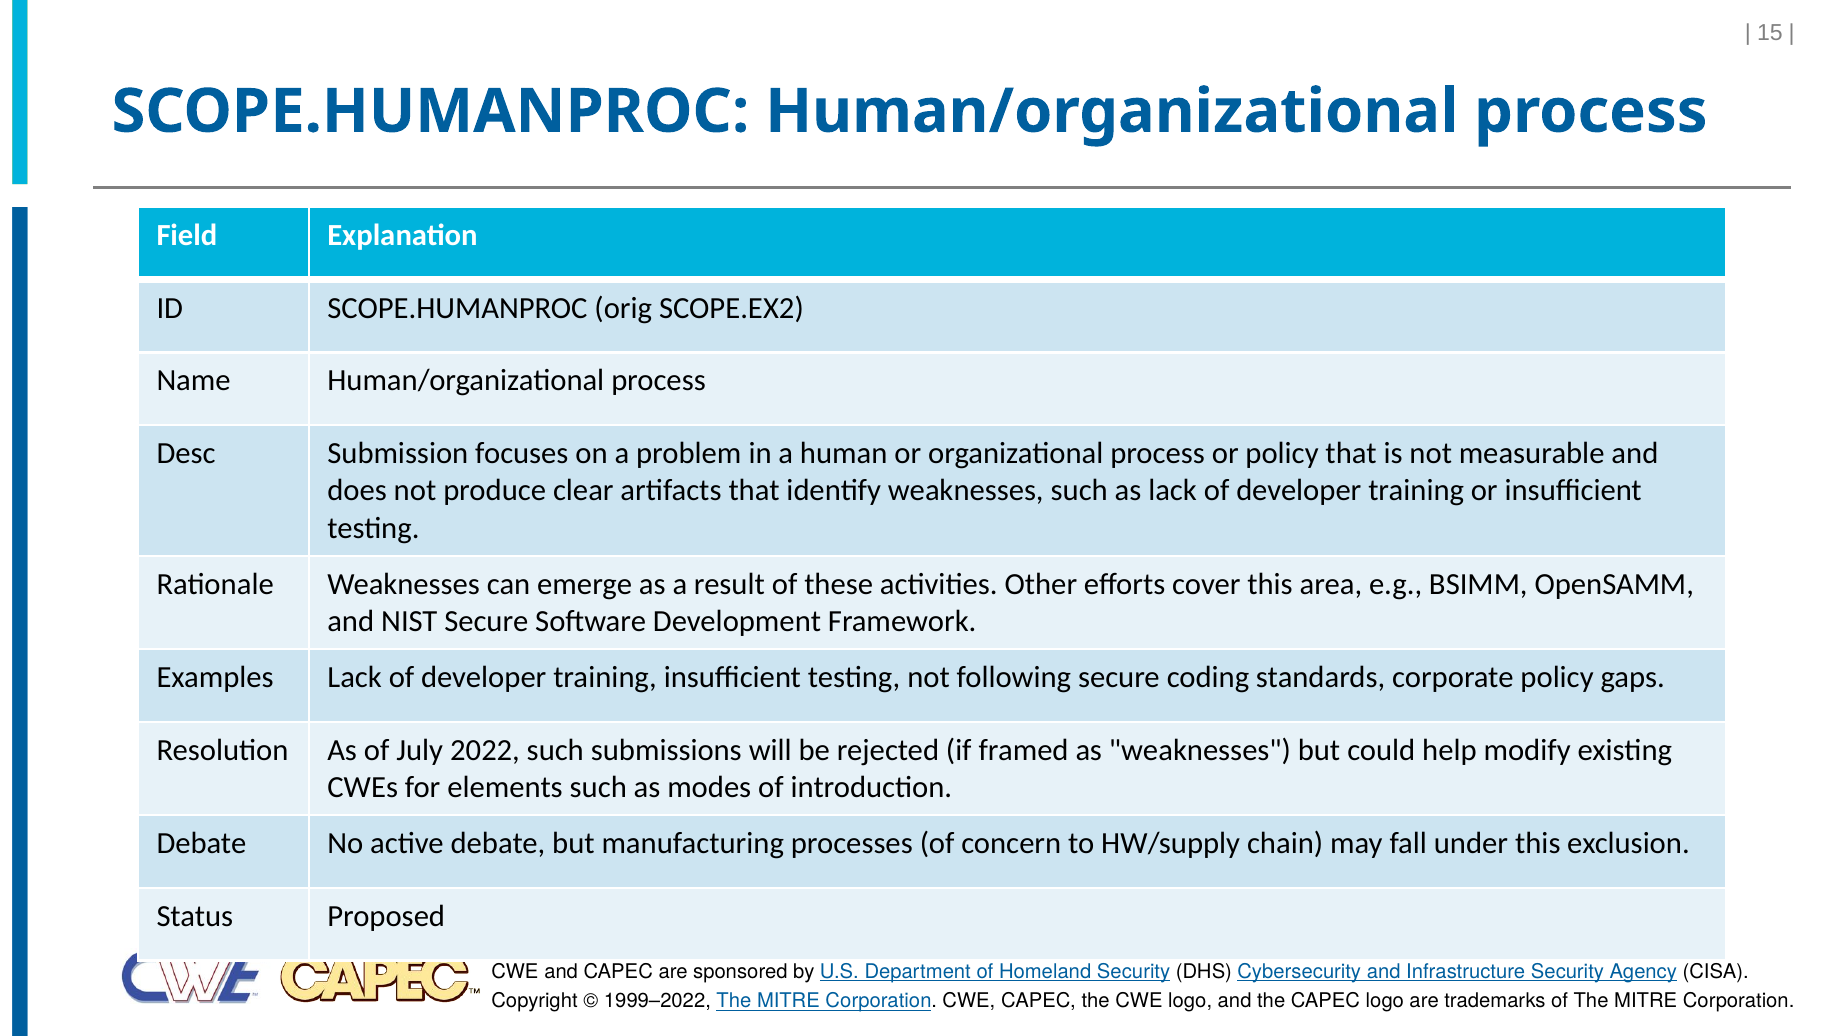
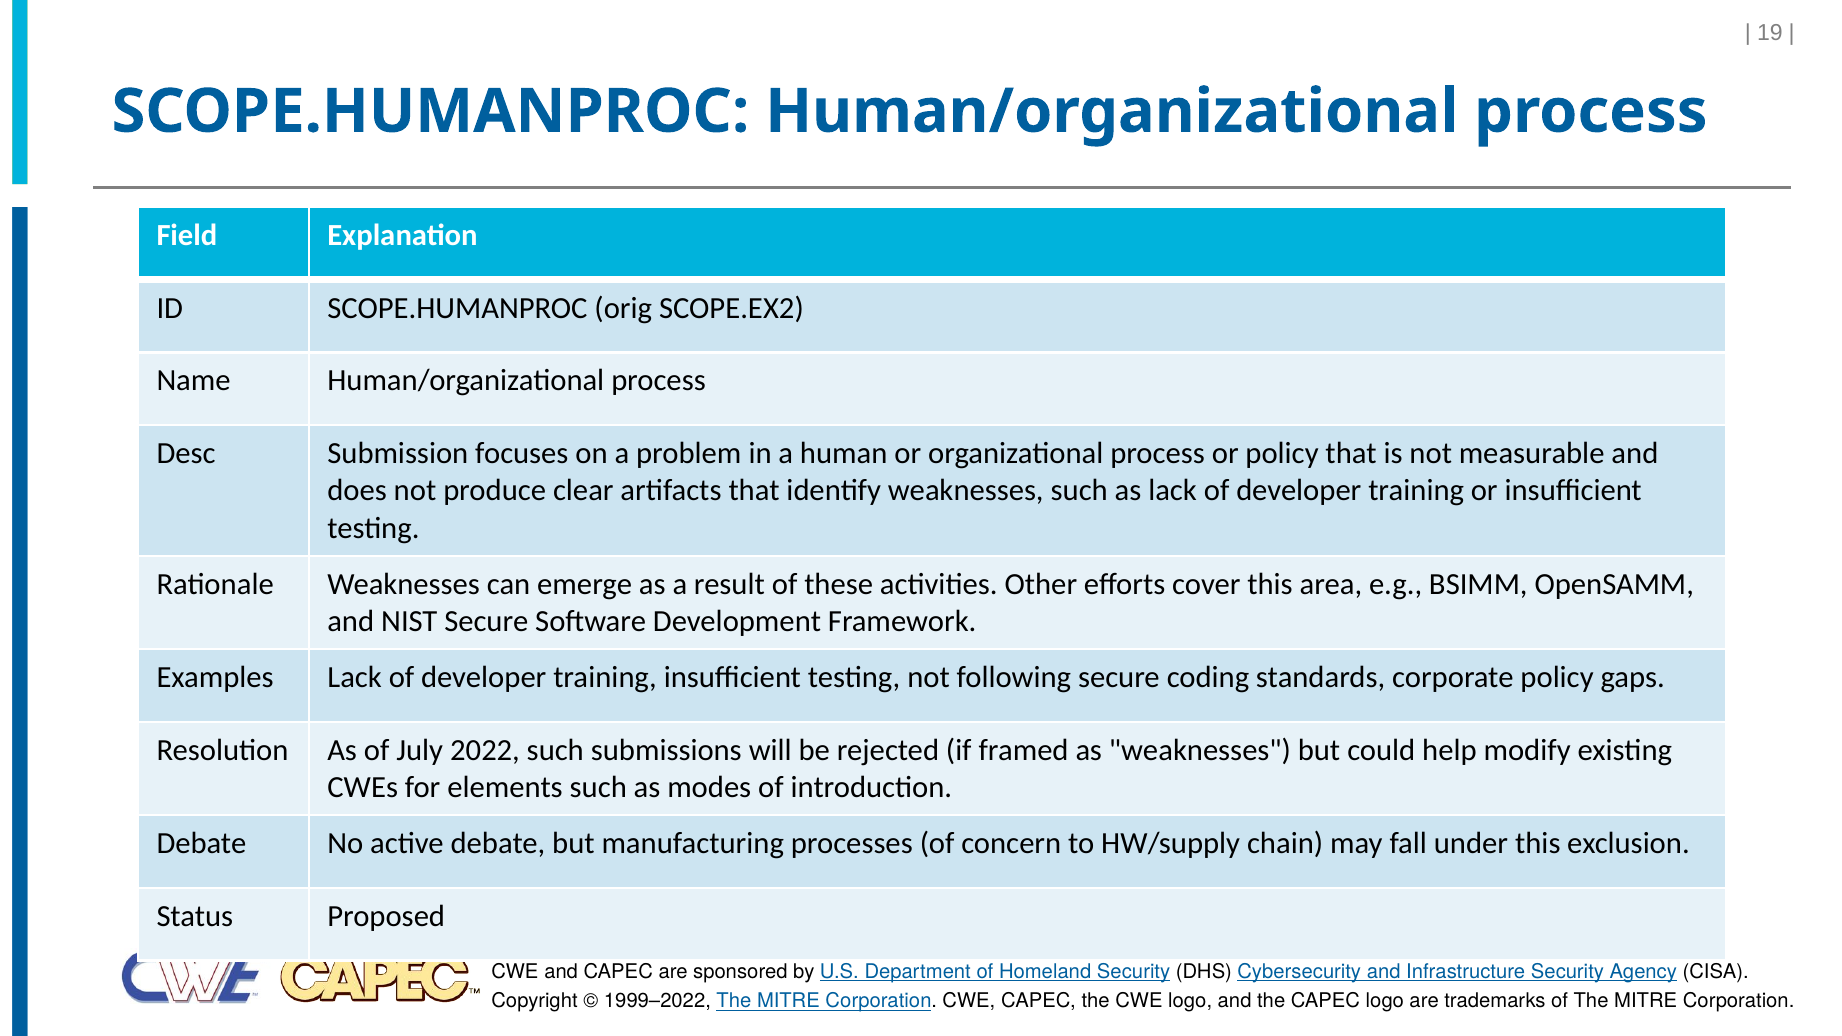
15: 15 -> 19
